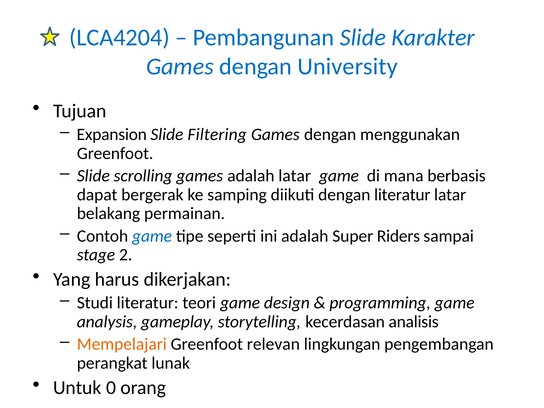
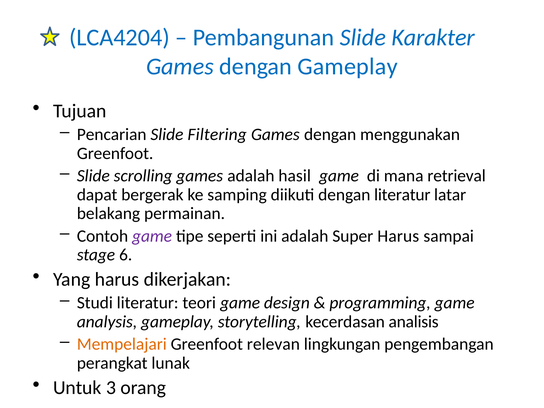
dengan University: University -> Gameplay
Expansion: Expansion -> Pencarian
adalah latar: latar -> hasil
berbasis: berbasis -> retrieval
game at (152, 236) colour: blue -> purple
Super Riders: Riders -> Harus
2: 2 -> 6
0: 0 -> 3
